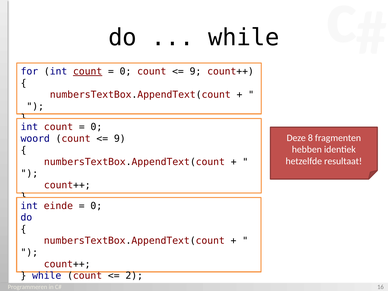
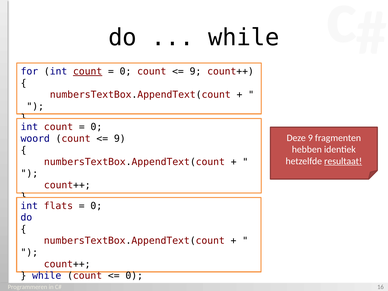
Deze 8: 8 -> 9
resultaat underline: none -> present
einde: einde -> flats
2 at (134, 276): 2 -> 0
